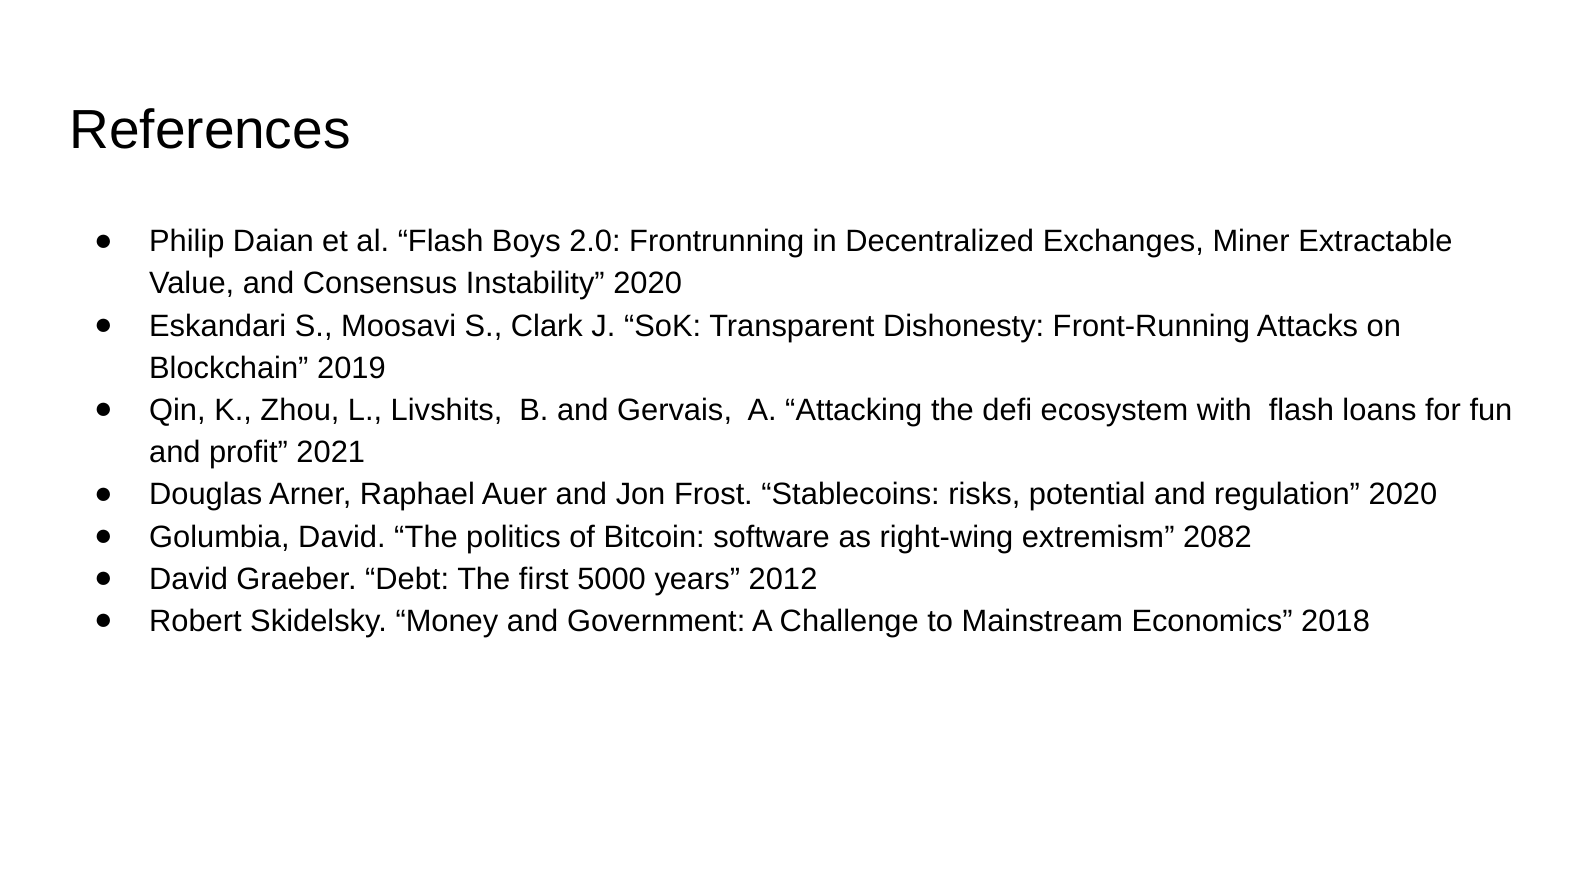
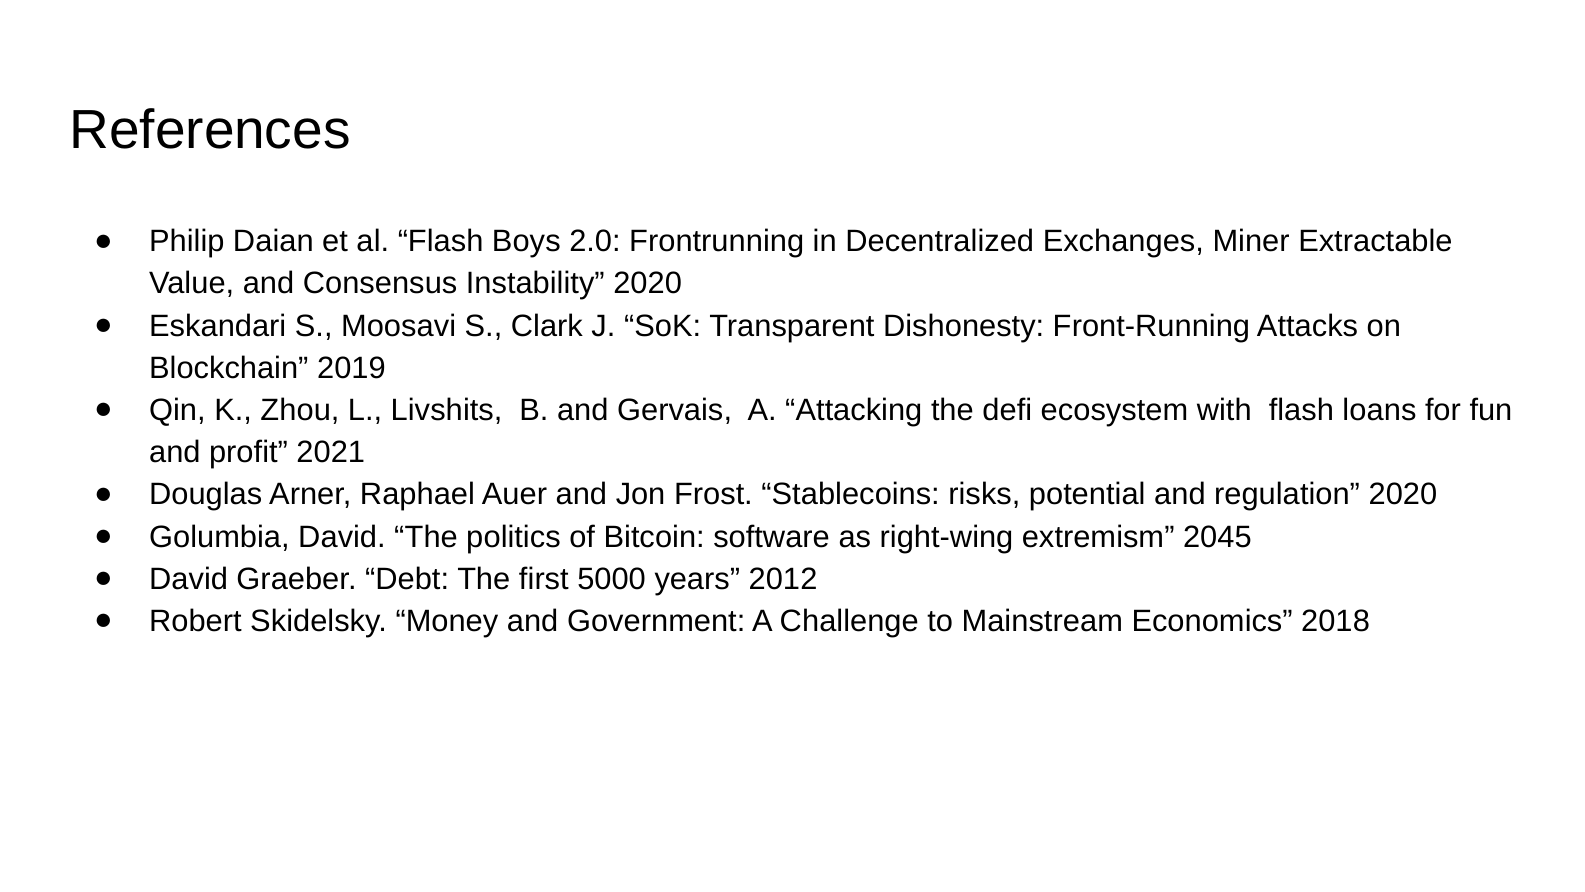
2082: 2082 -> 2045
